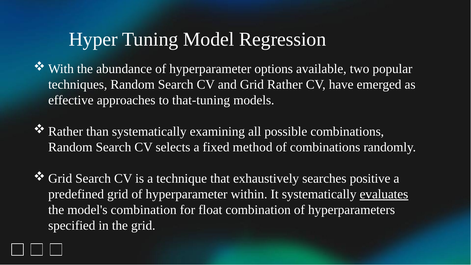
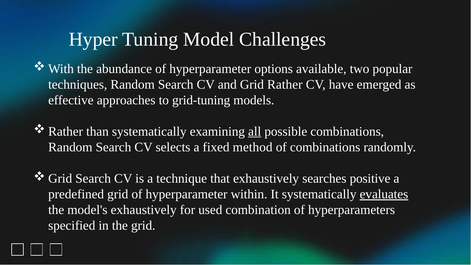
Regression: Regression -> Challenges
that-tuning: that-tuning -> grid-tuning
all underline: none -> present
model's combination: combination -> exhaustively
float: float -> used
